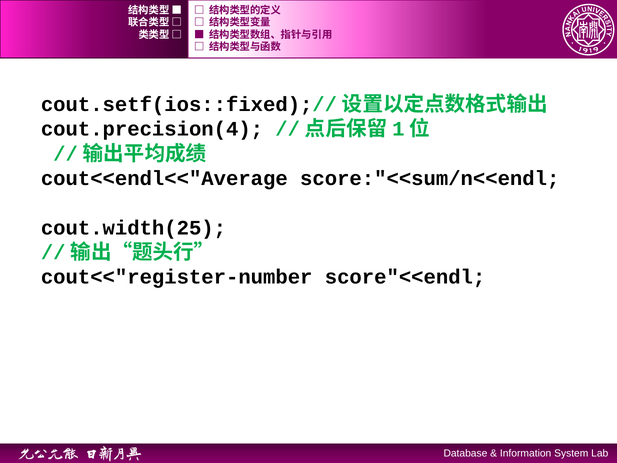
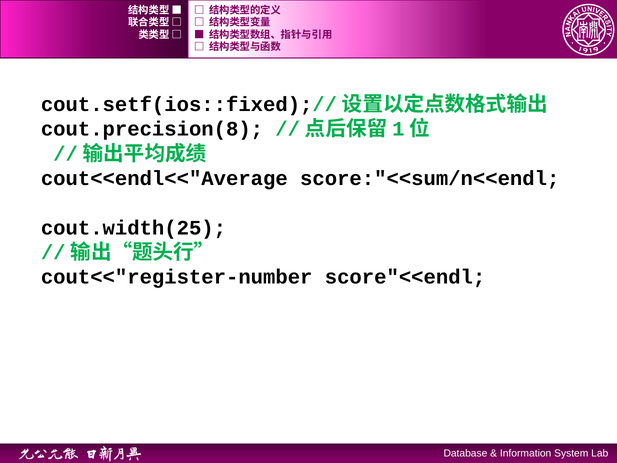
cout.precision(4: cout.precision(4 -> cout.precision(8
